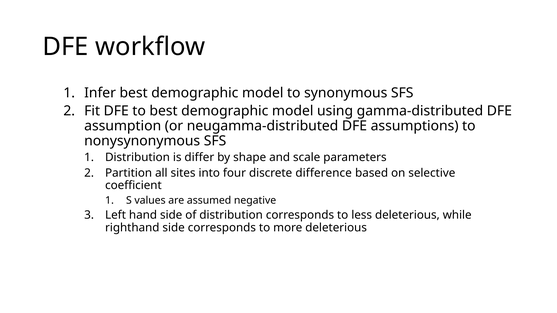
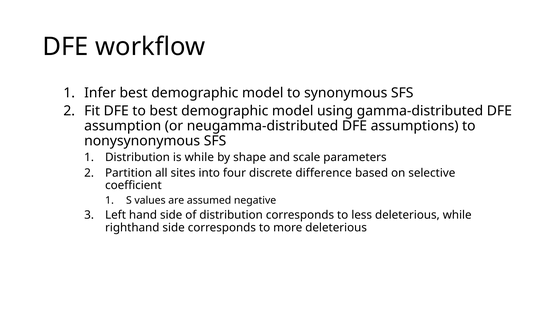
is differ: differ -> while
